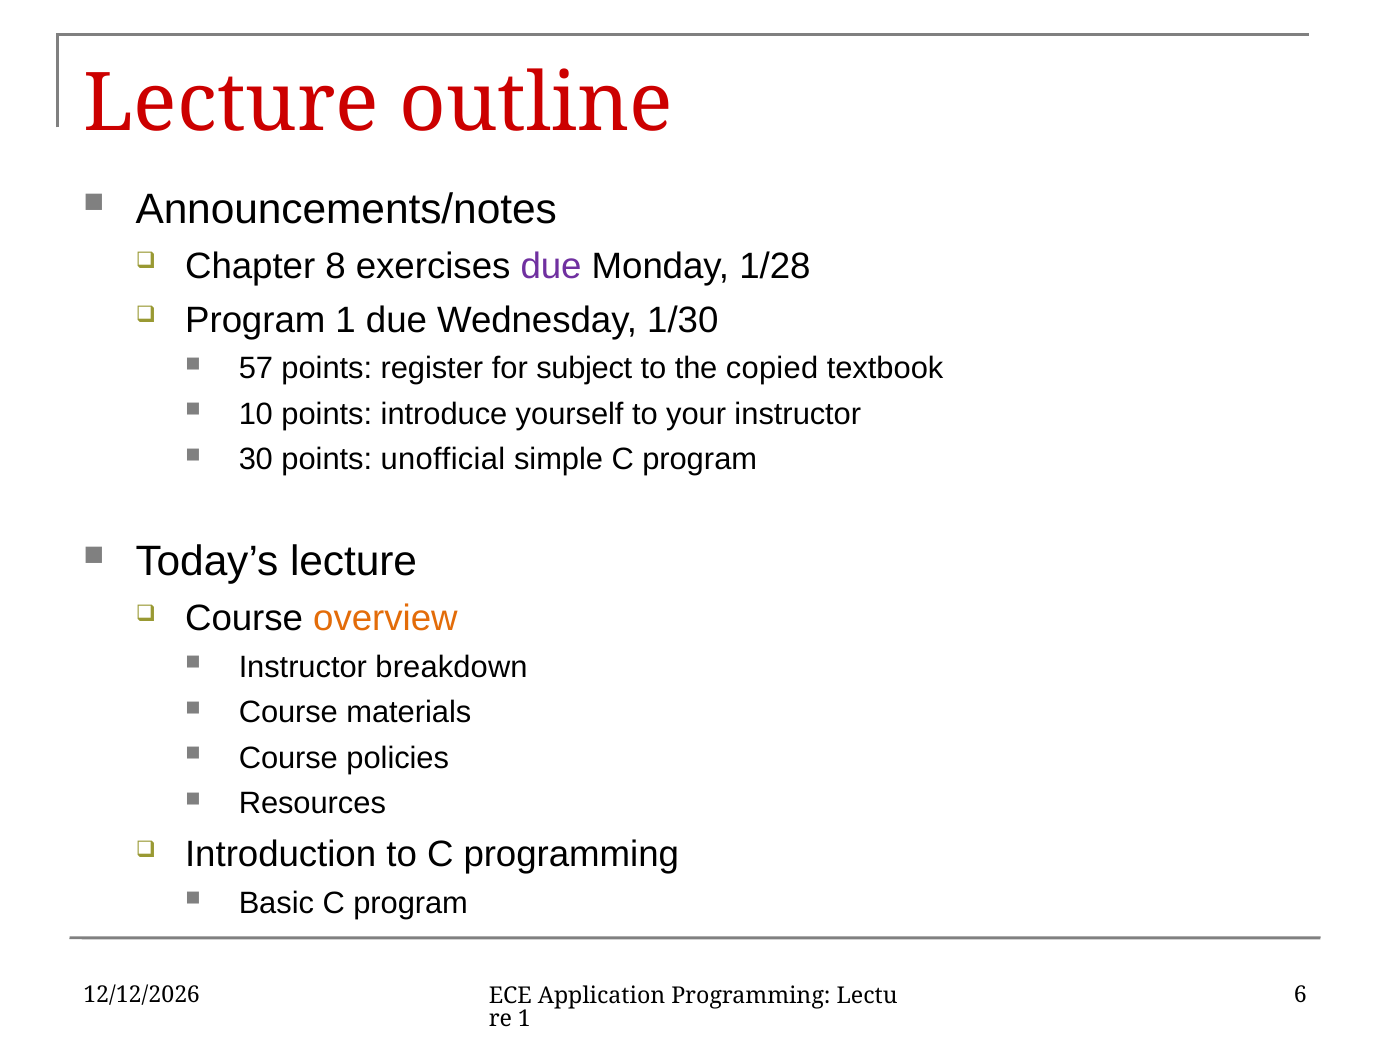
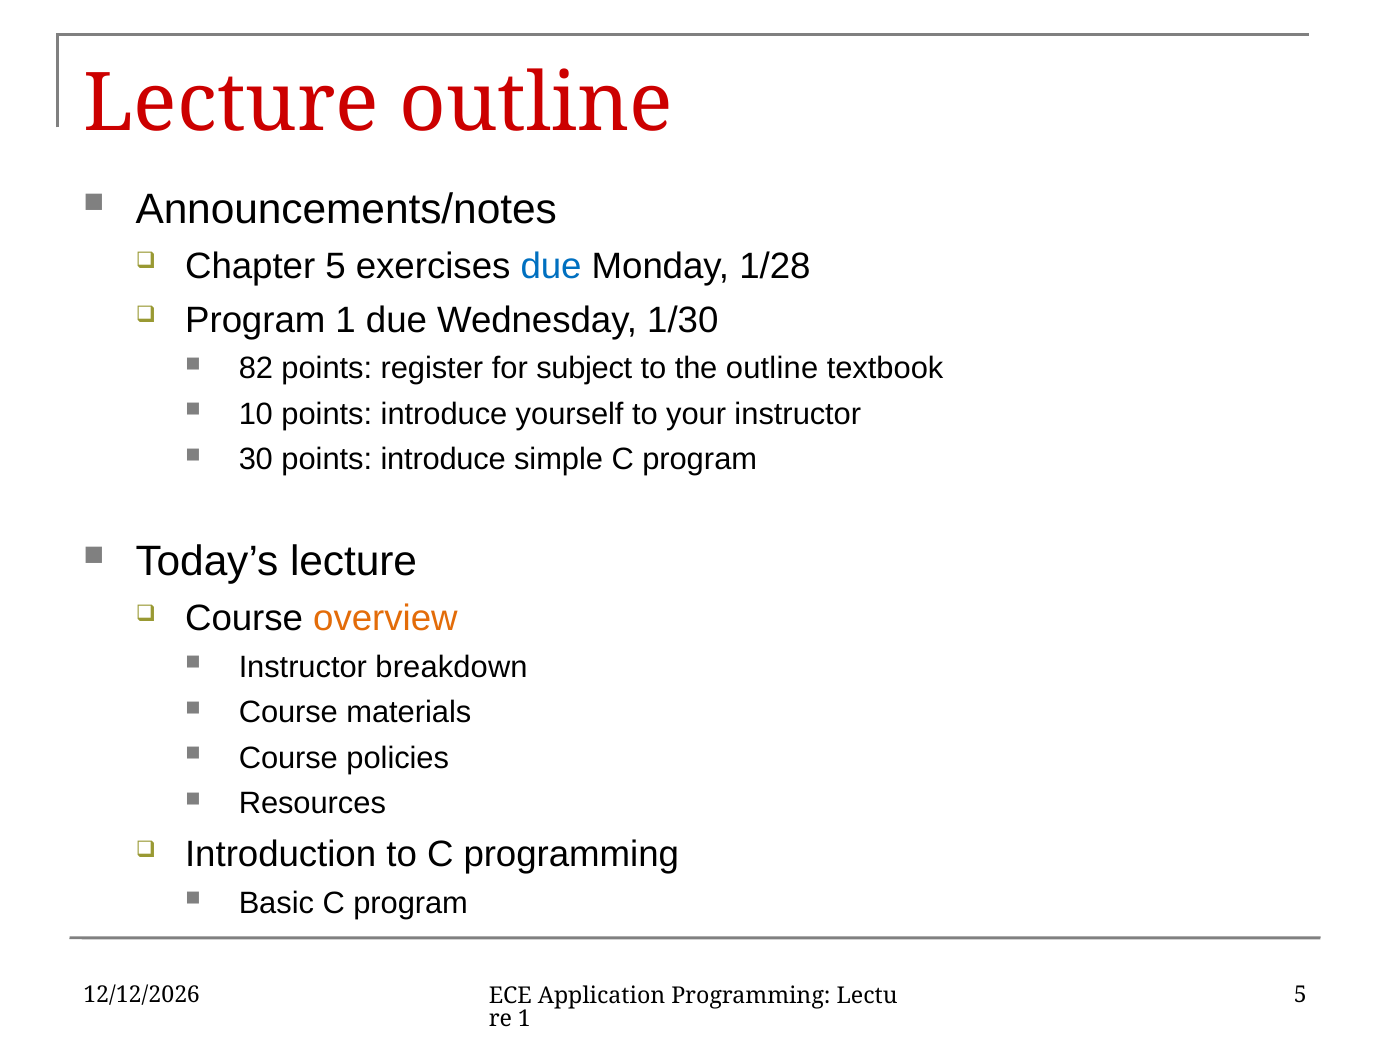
Chapter 8: 8 -> 5
due at (551, 266) colour: purple -> blue
57: 57 -> 82
the copied: copied -> outline
30 points unofficial: unofficial -> introduce
6 at (1300, 996): 6 -> 5
